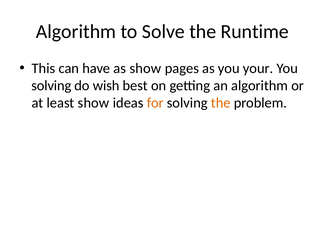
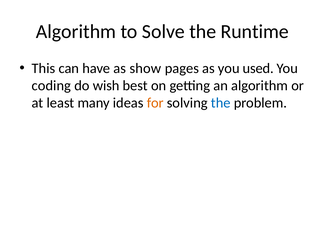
your: your -> used
solving at (51, 86): solving -> coding
least show: show -> many
the at (221, 103) colour: orange -> blue
